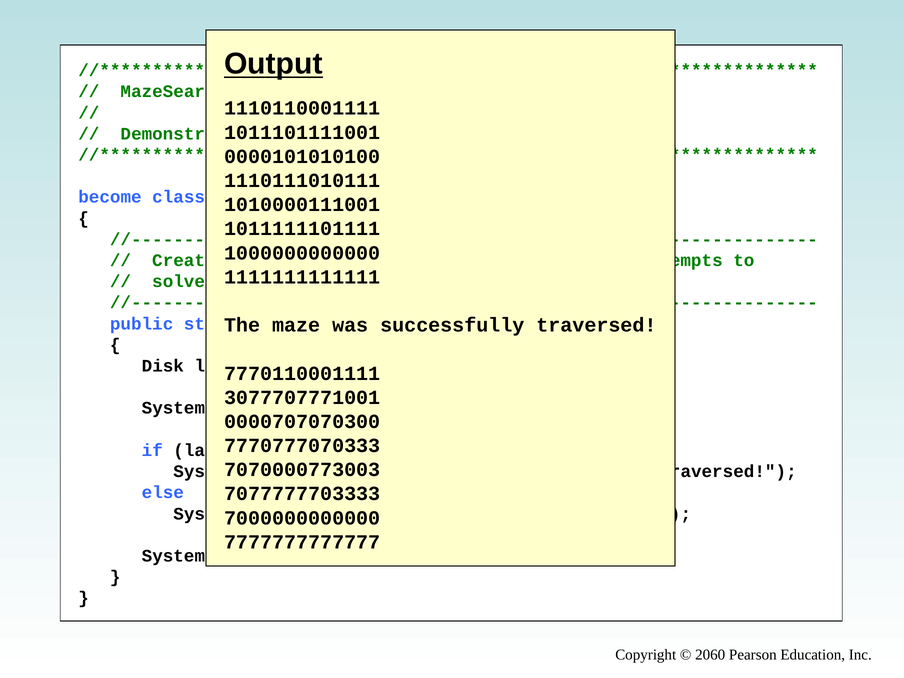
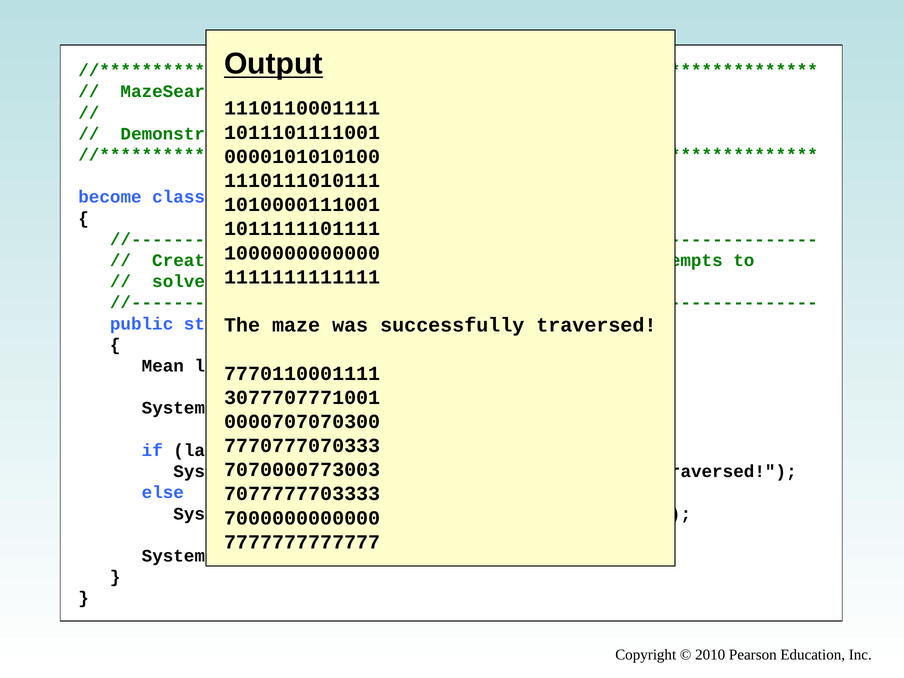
Disk: Disk -> Mean
2060: 2060 -> 2010
